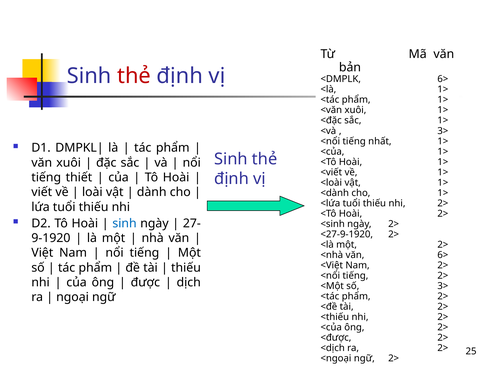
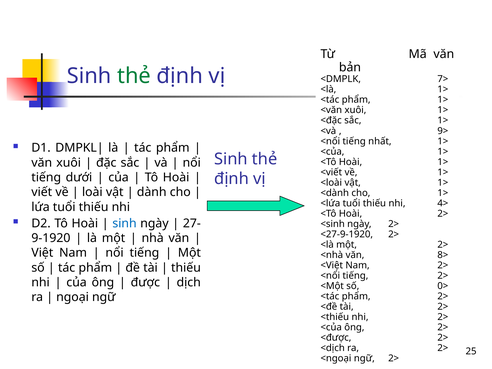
thẻ at (134, 76) colour: red -> green
<DMPLK 6>: 6> -> 7>
3> at (443, 131): 3> -> 9>
thiết: thiết -> dưới
thiếu nhi 2>: 2> -> 4>
văn 6>: 6> -> 8>
số 3>: 3> -> 0>
